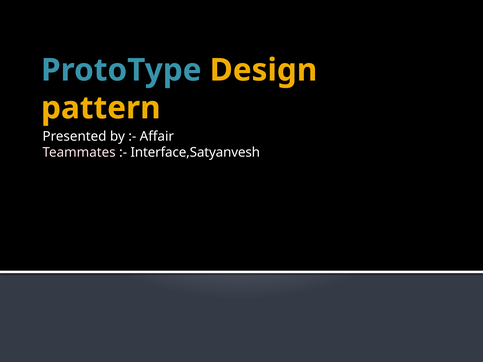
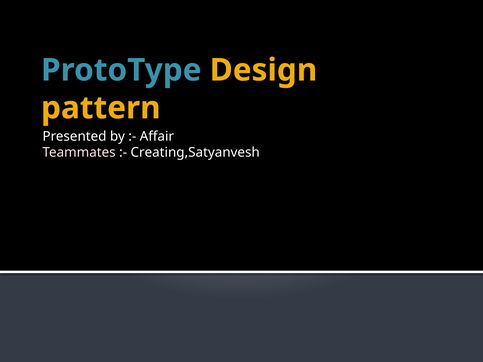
Interface,Satyanvesh: Interface,Satyanvesh -> Creating,Satyanvesh
